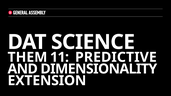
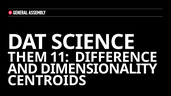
PREDICTIVE: PREDICTIVE -> DIFFERENCE
EXTENSION: EXTENSION -> CENTROIDS
